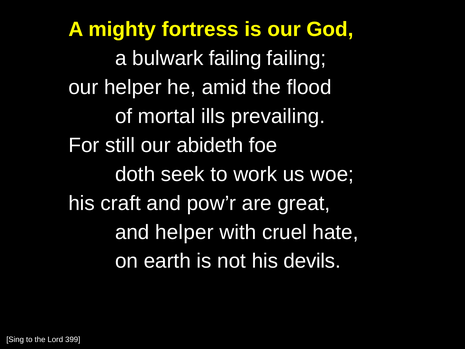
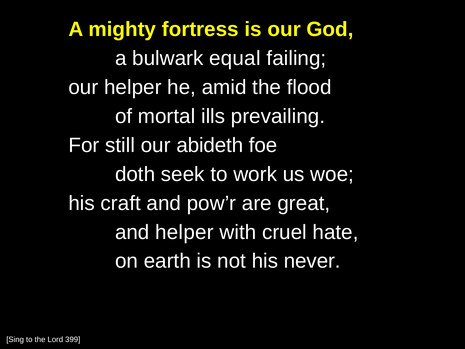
bulwark failing: failing -> equal
devils: devils -> never
